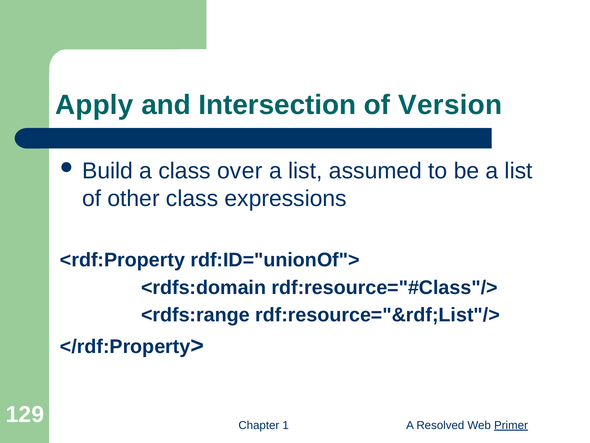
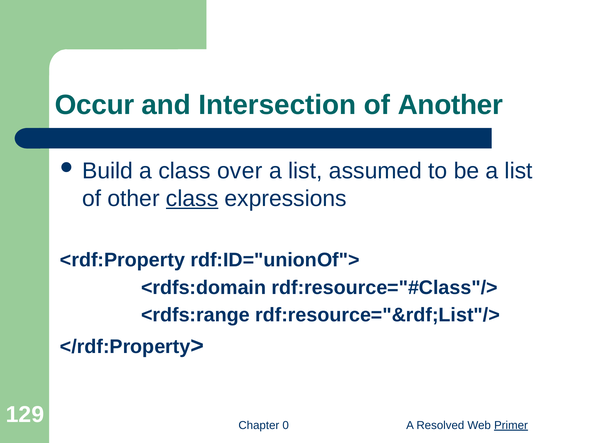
Apply: Apply -> Occur
Version: Version -> Another
class at (192, 198) underline: none -> present
1: 1 -> 0
